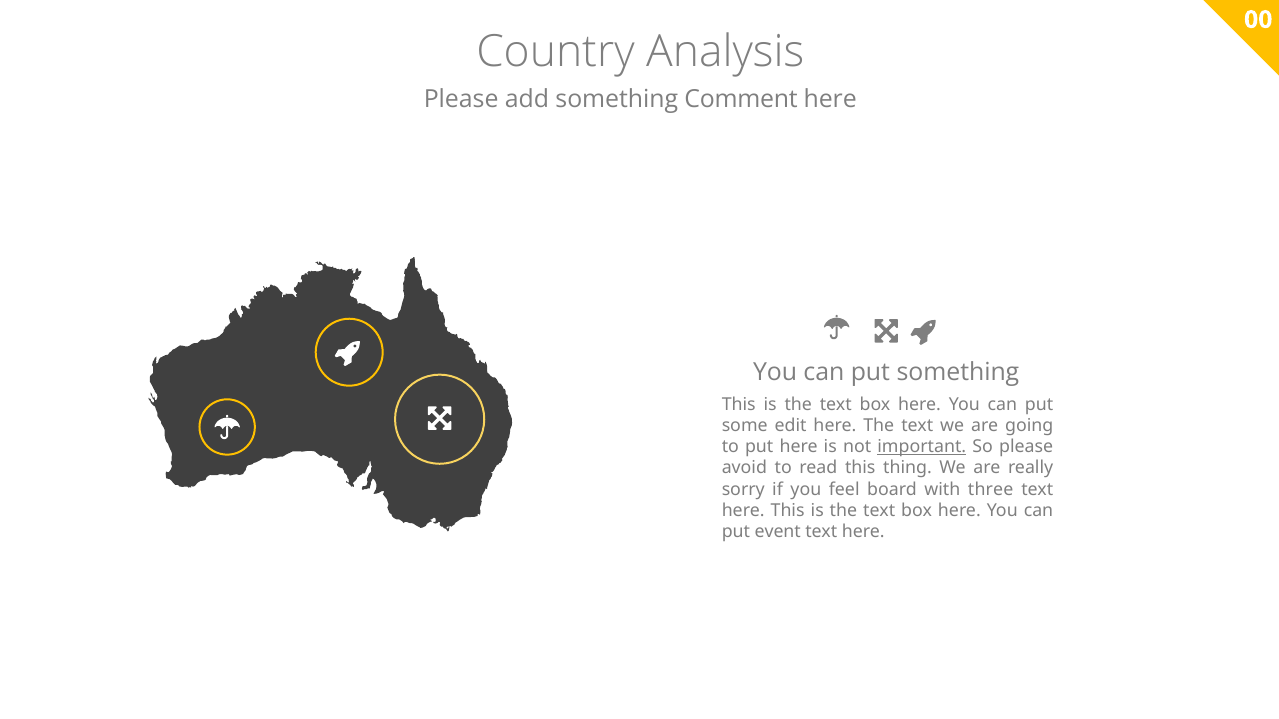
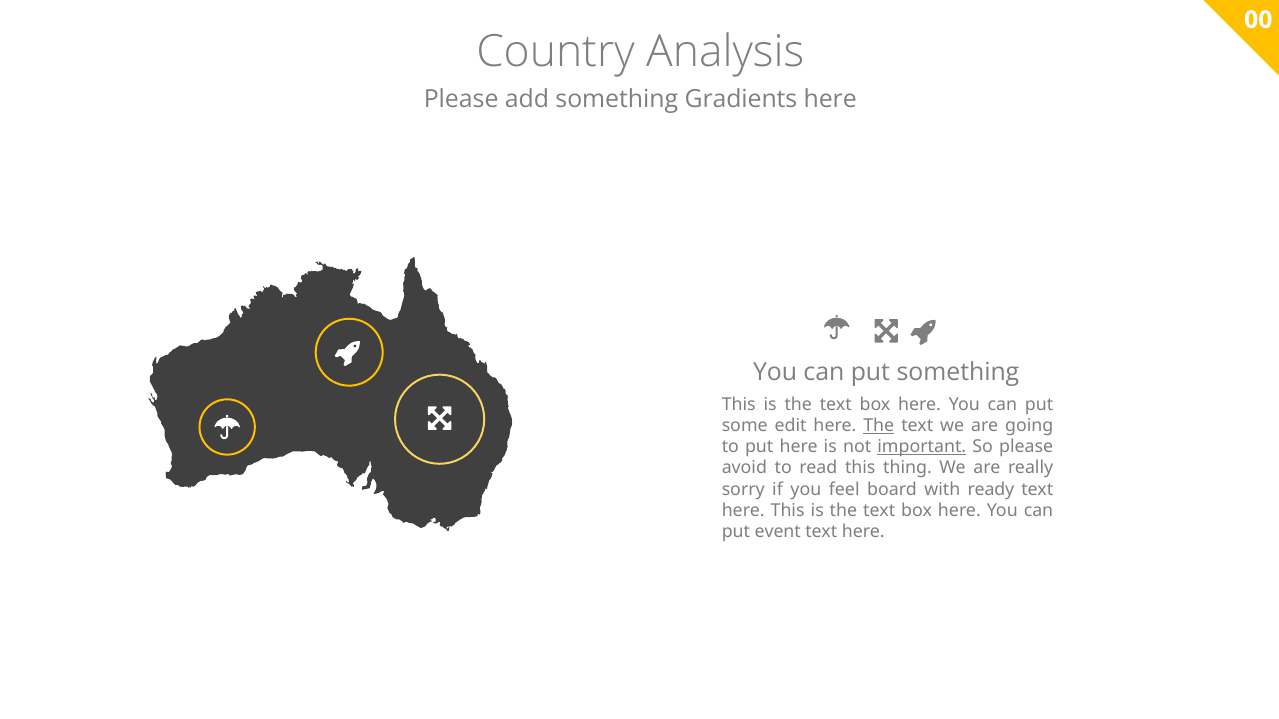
Comment: Comment -> Gradients
The at (879, 426) underline: none -> present
three: three -> ready
